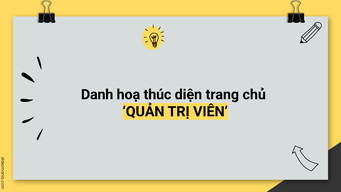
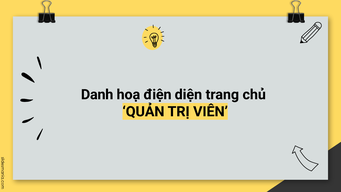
thúc: thúc -> điện
